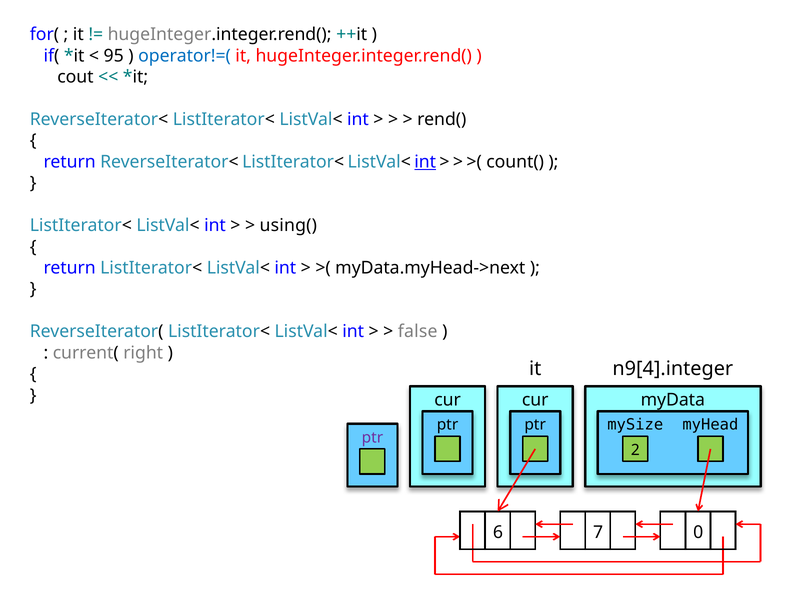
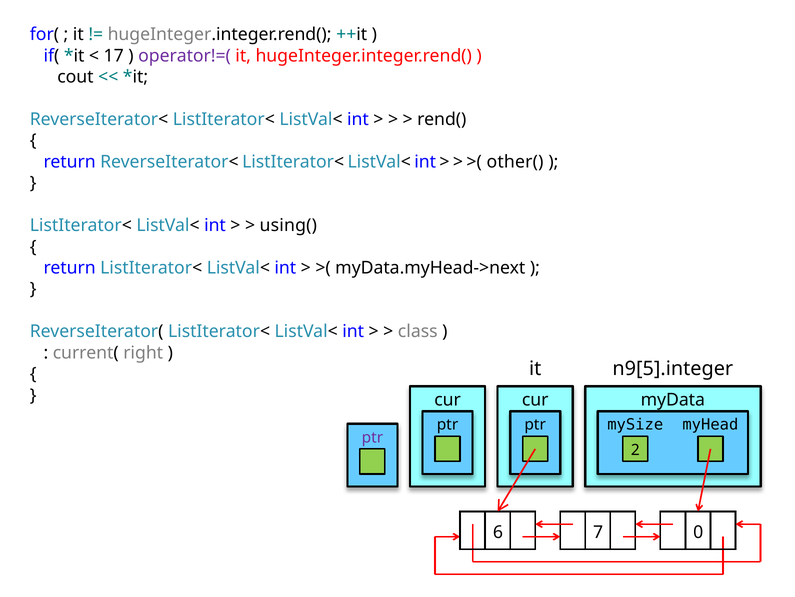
95: 95 -> 17
operator!=( colour: blue -> purple
int at (425, 162) underline: present -> none
count(: count( -> other(
false: false -> class
n9[4].integer: n9[4].integer -> n9[5].integer
